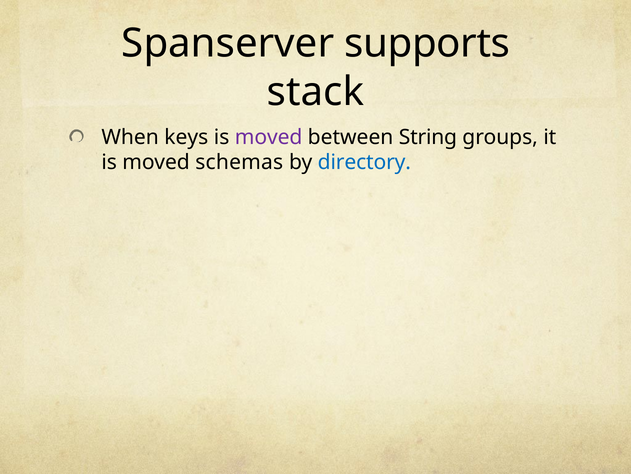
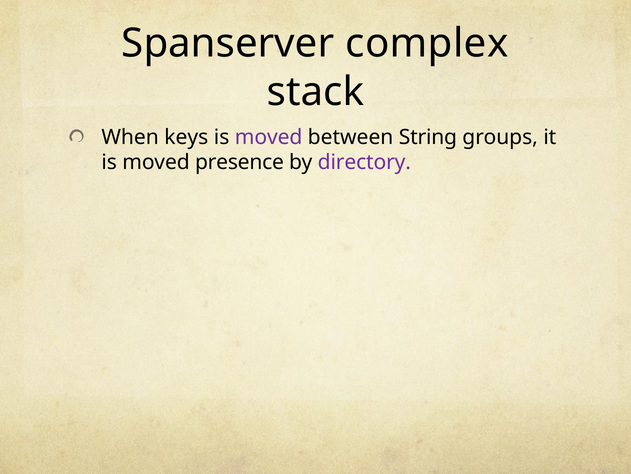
supports: supports -> complex
schemas: schemas -> presence
directory colour: blue -> purple
